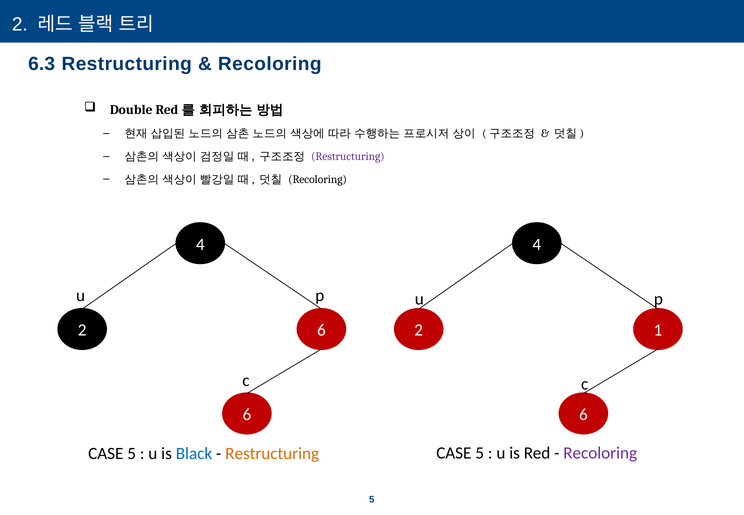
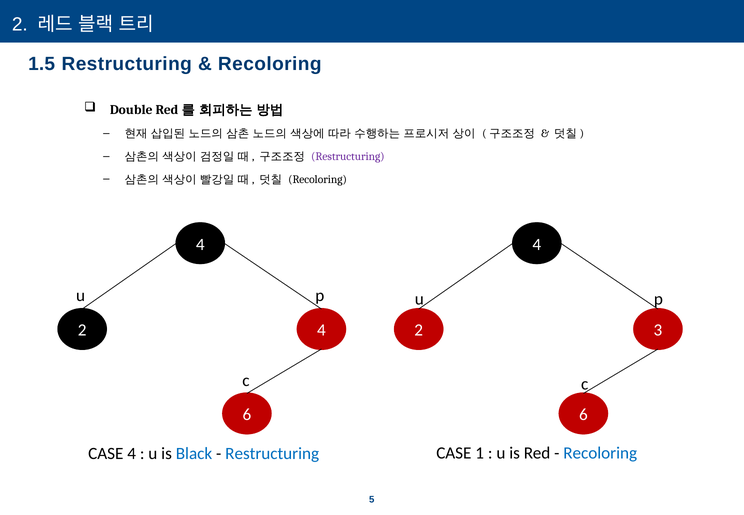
6.3: 6.3 -> 1.5
2 6: 6 -> 4
1: 1 -> 3
5 at (132, 454): 5 -> 4
Restructuring at (272, 454) colour: orange -> blue
5 at (480, 453): 5 -> 1
Recoloring at (600, 453) colour: purple -> blue
